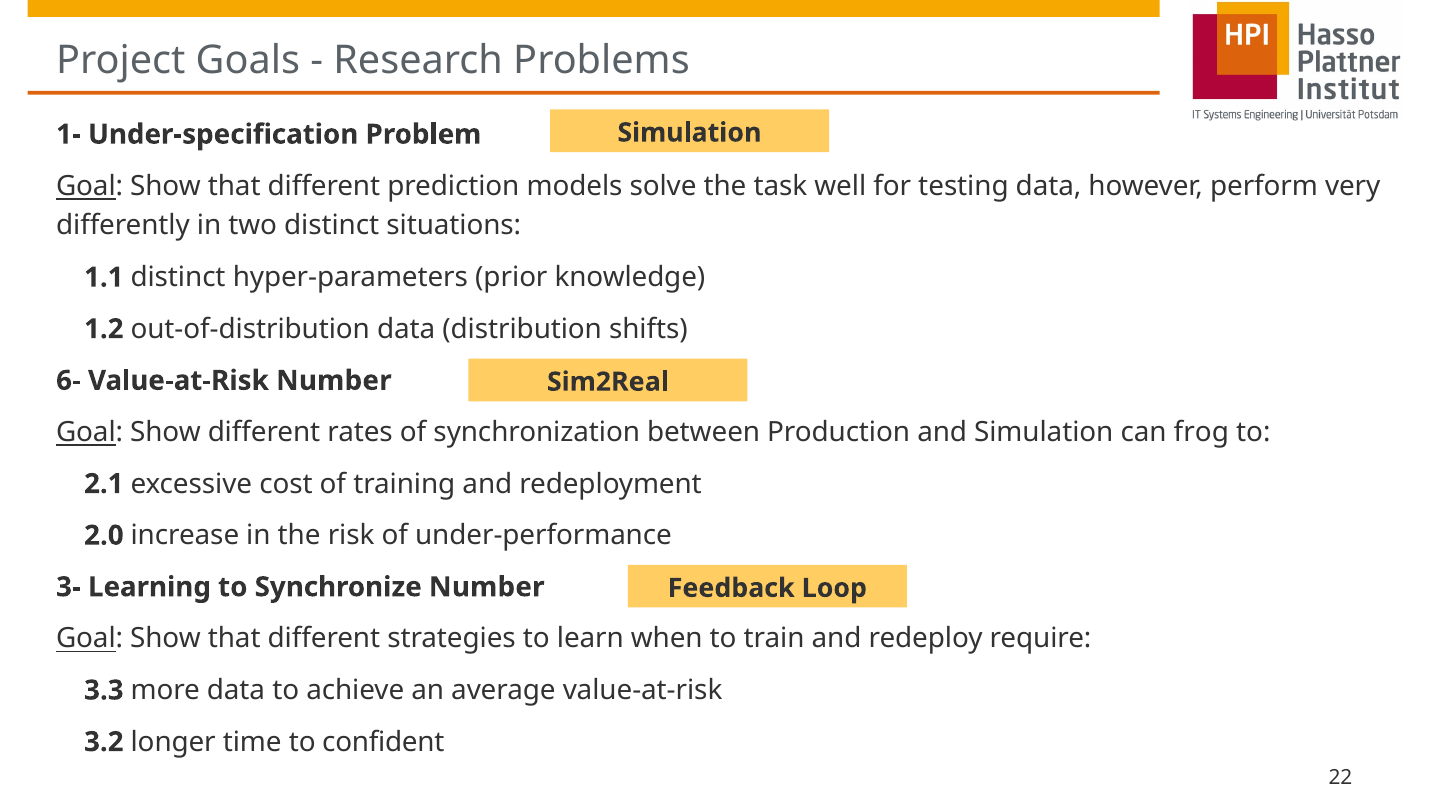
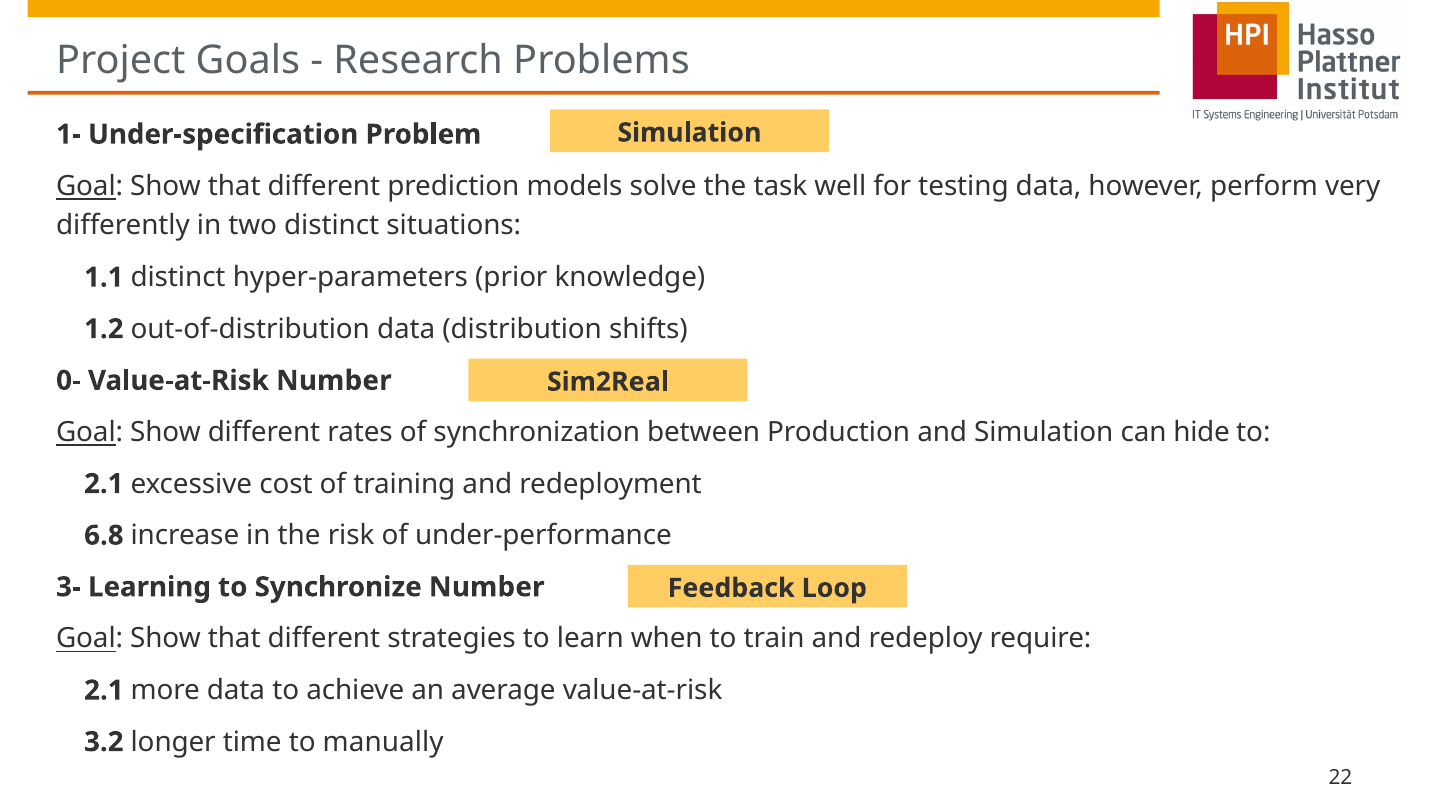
6-: 6- -> 0-
frog: frog -> hide
2.0: 2.0 -> 6.8
3.3 at (104, 691): 3.3 -> 2.1
confident: confident -> manually
